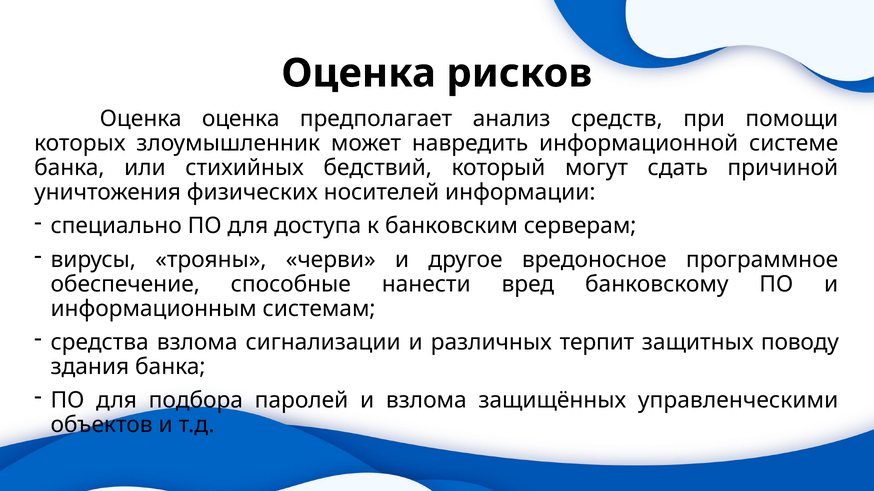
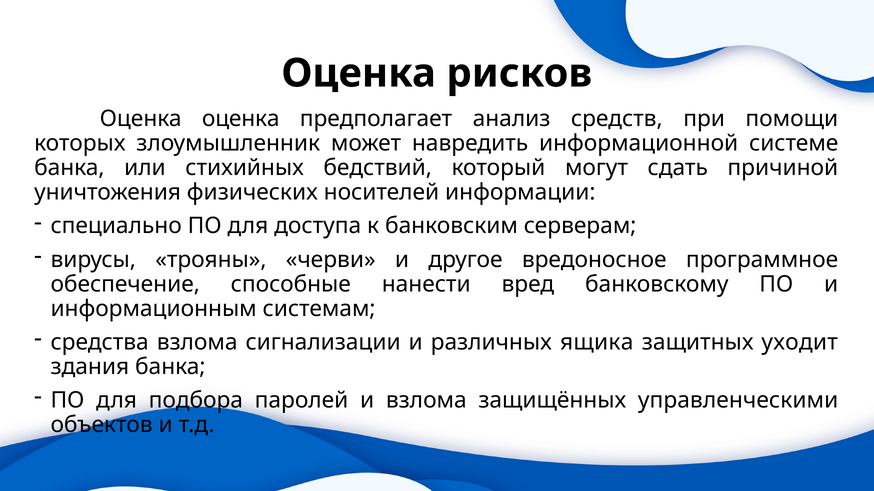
терпит: терпит -> ящика
поводу: поводу -> уходит
